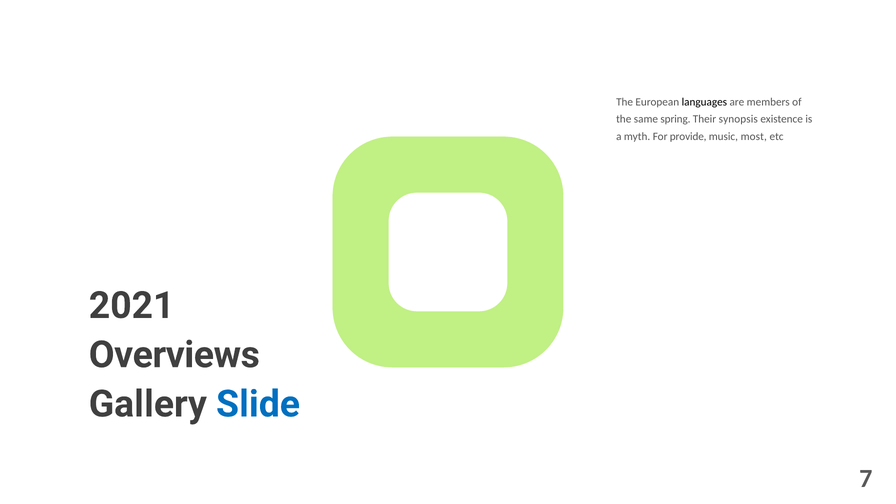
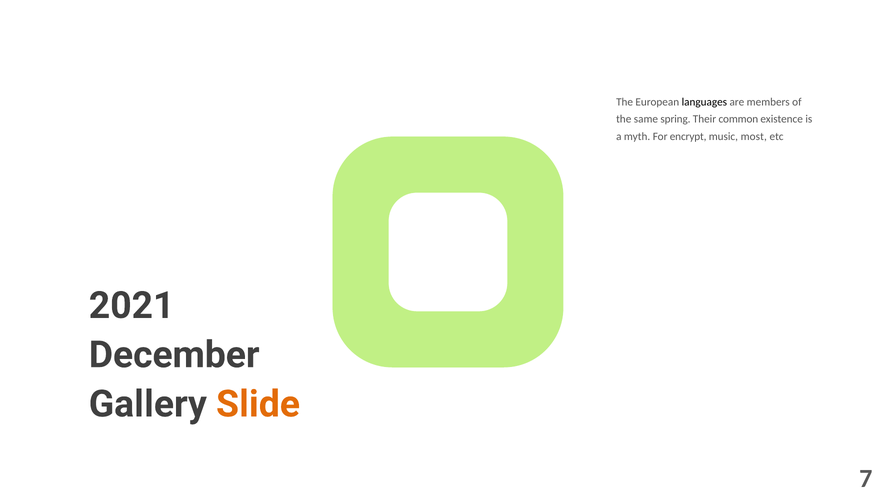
synopsis: synopsis -> common
provide: provide -> encrypt
Overviews: Overviews -> December
Slide colour: blue -> orange
